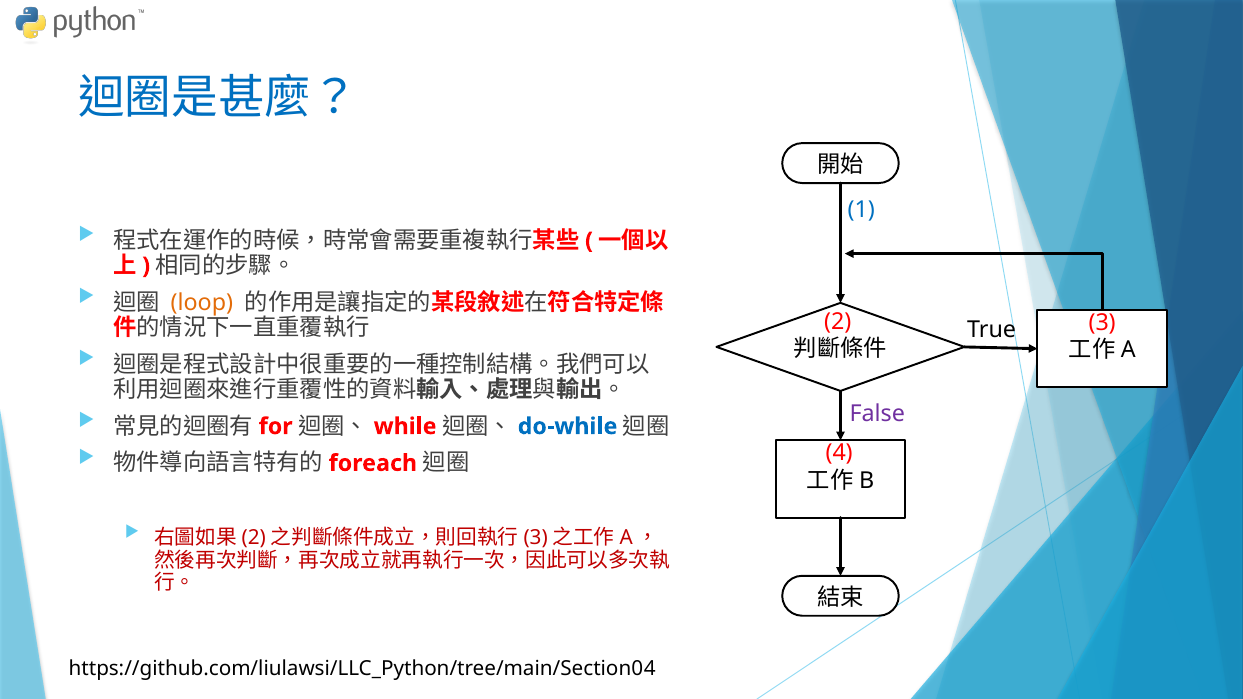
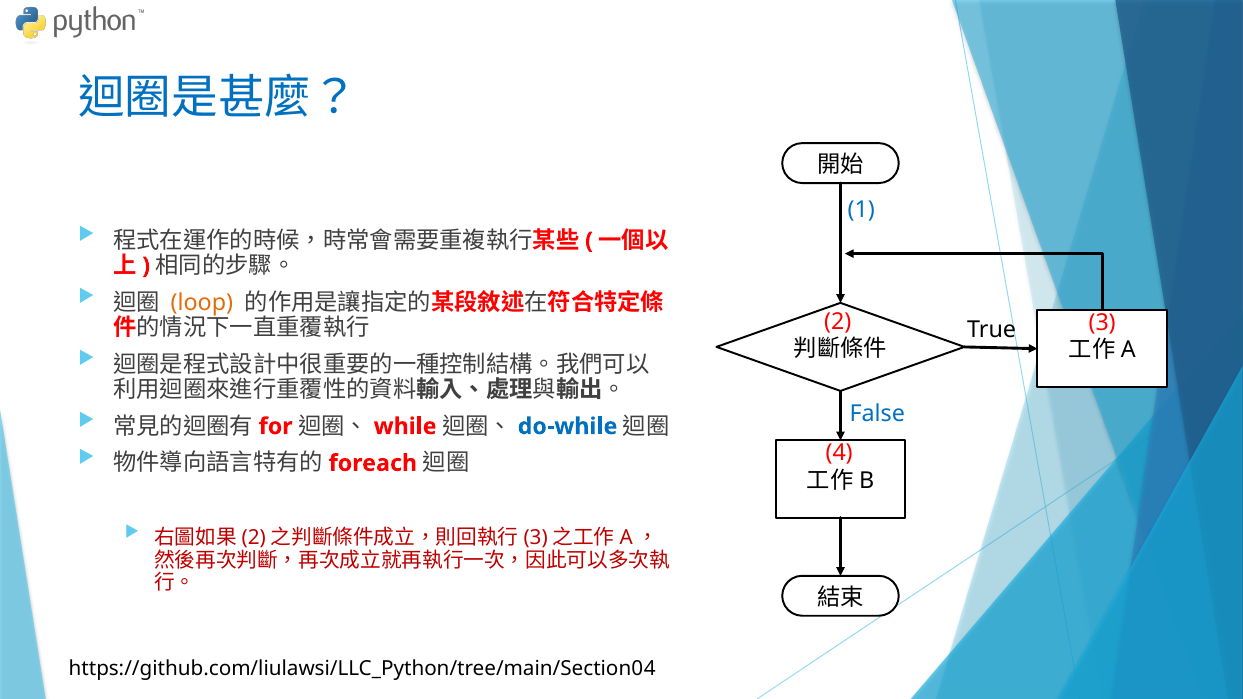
False colour: purple -> blue
